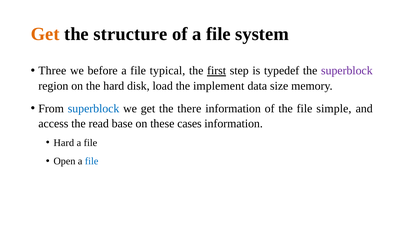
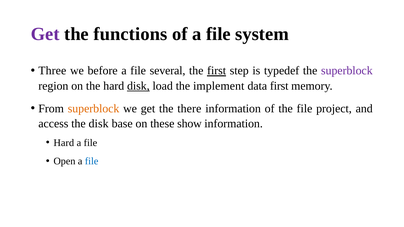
Get at (45, 34) colour: orange -> purple
structure: structure -> functions
typical: typical -> several
disk at (138, 86) underline: none -> present
data size: size -> first
superblock at (94, 109) colour: blue -> orange
simple: simple -> project
the read: read -> disk
cases: cases -> show
